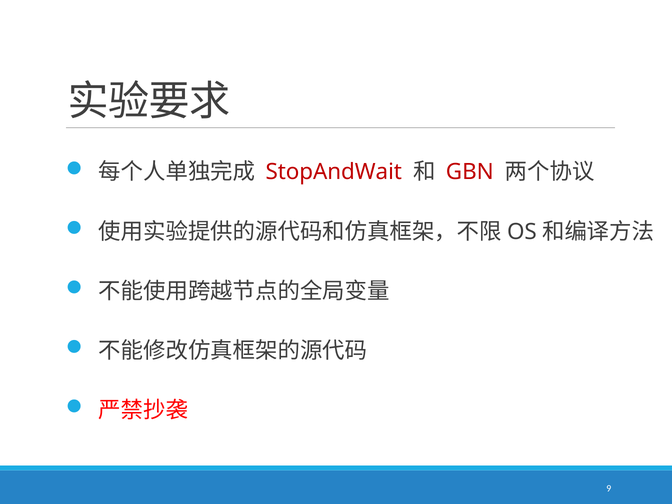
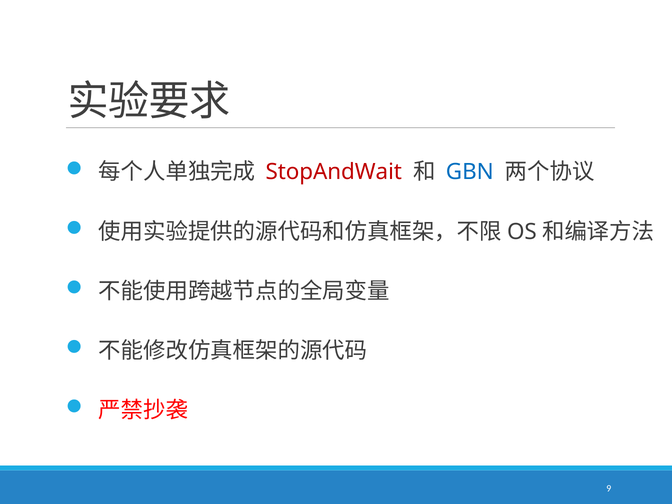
GBN colour: red -> blue
